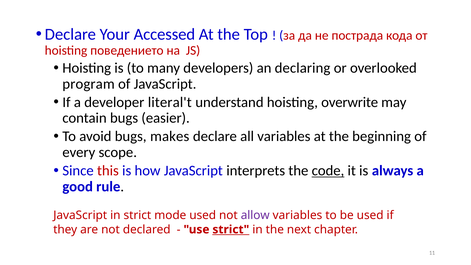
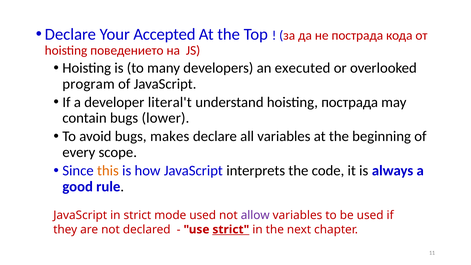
Accessed: Accessed -> Accepted
declaring: declaring -> executed
hoisting overwrite: overwrite -> пострада
easier: easier -> lower
this colour: red -> orange
code underline: present -> none
